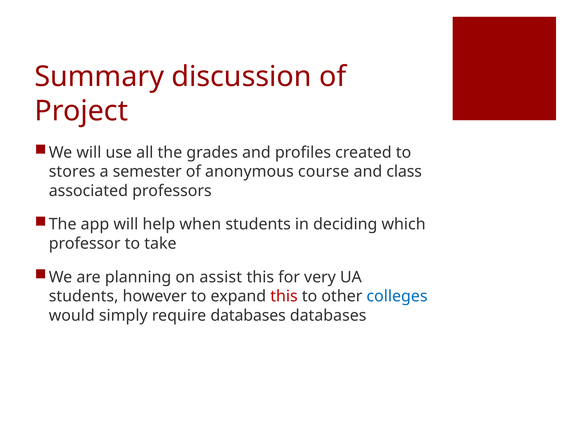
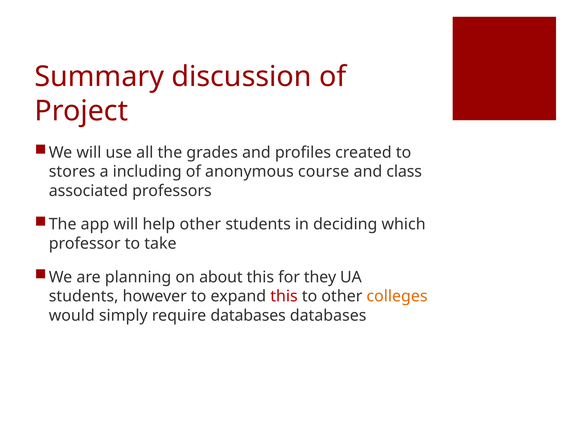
semester: semester -> including
help when: when -> other
assist: assist -> about
very: very -> they
colleges colour: blue -> orange
